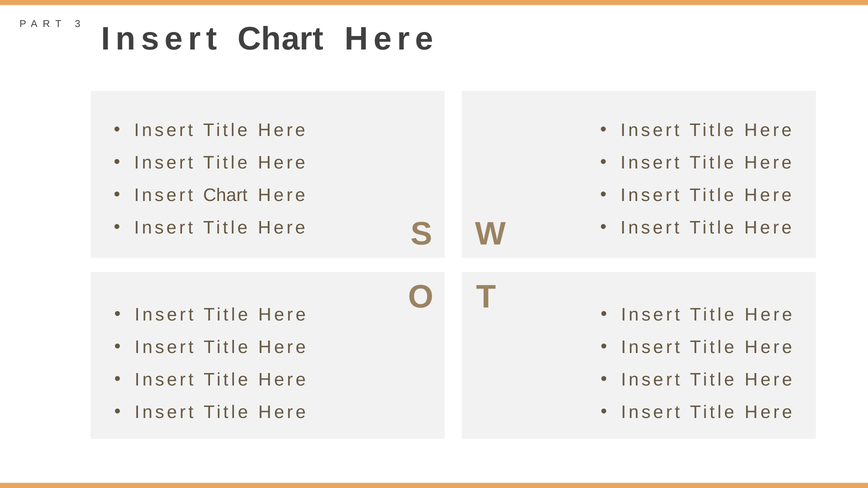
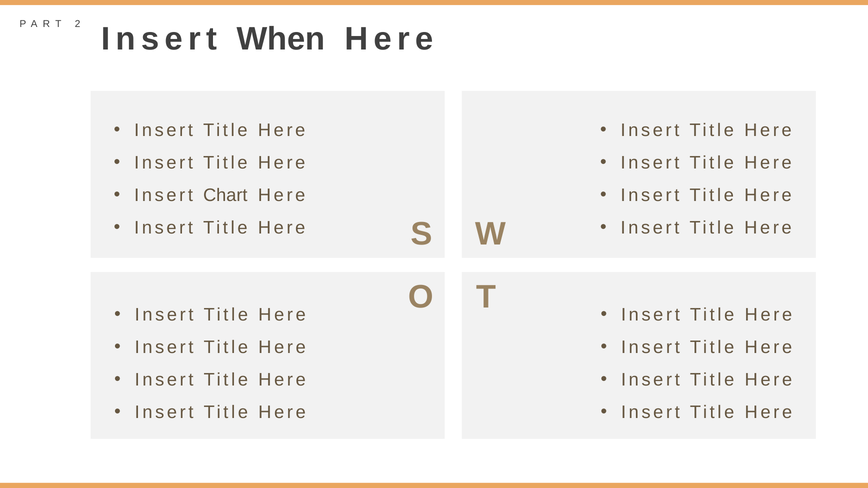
3: 3 -> 2
Chart at (281, 39): Chart -> When
